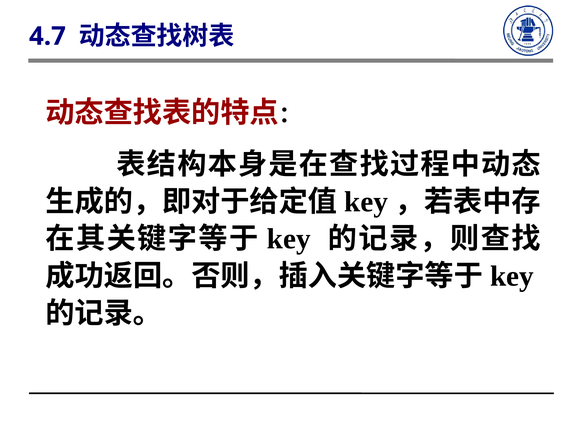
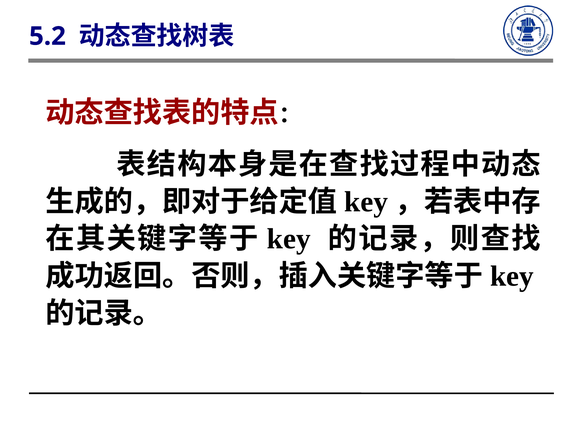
4.7: 4.7 -> 5.2
